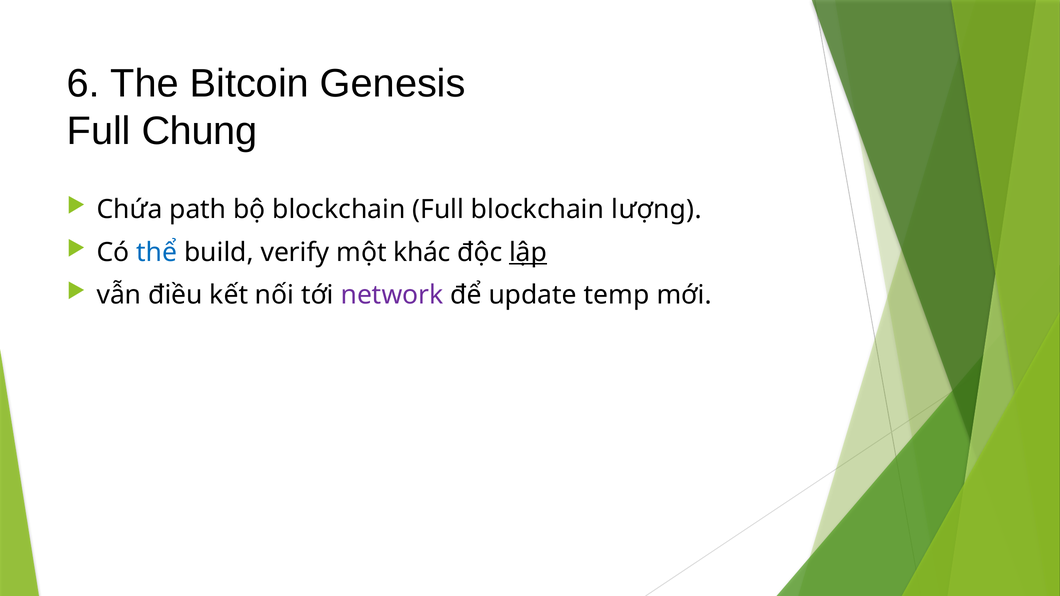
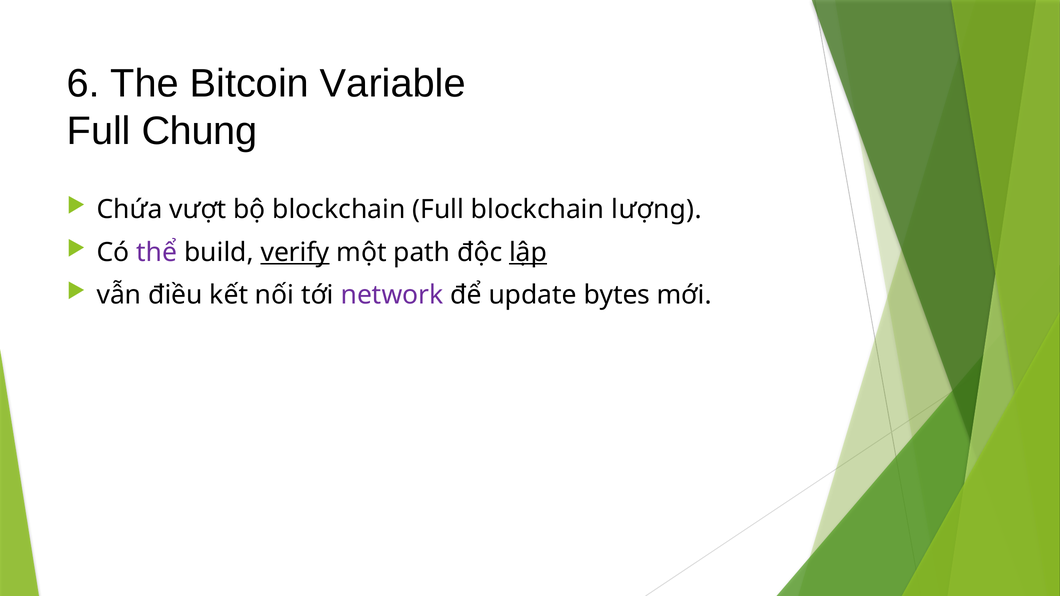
Genesis: Genesis -> Variable
path: path -> vượt
thể colour: blue -> purple
verify underline: none -> present
khác: khác -> path
temp: temp -> bytes
